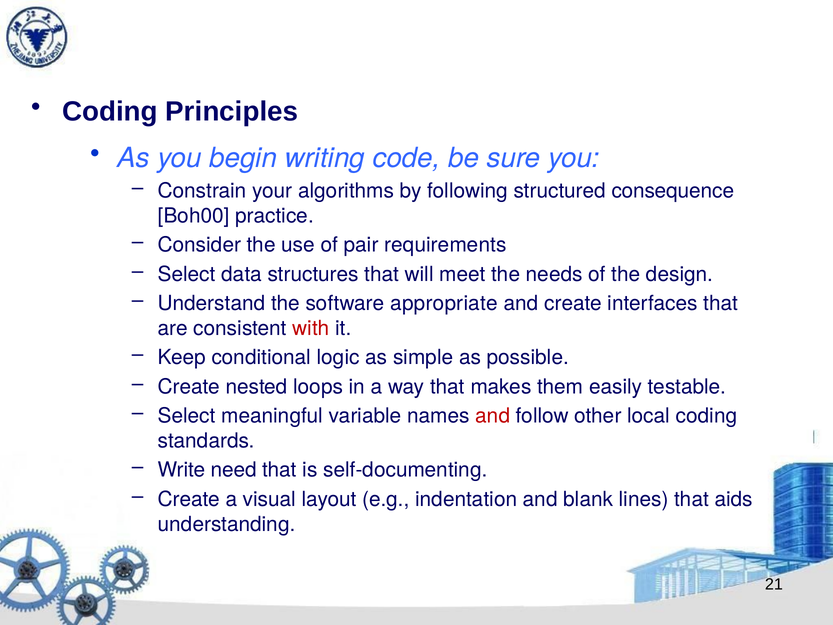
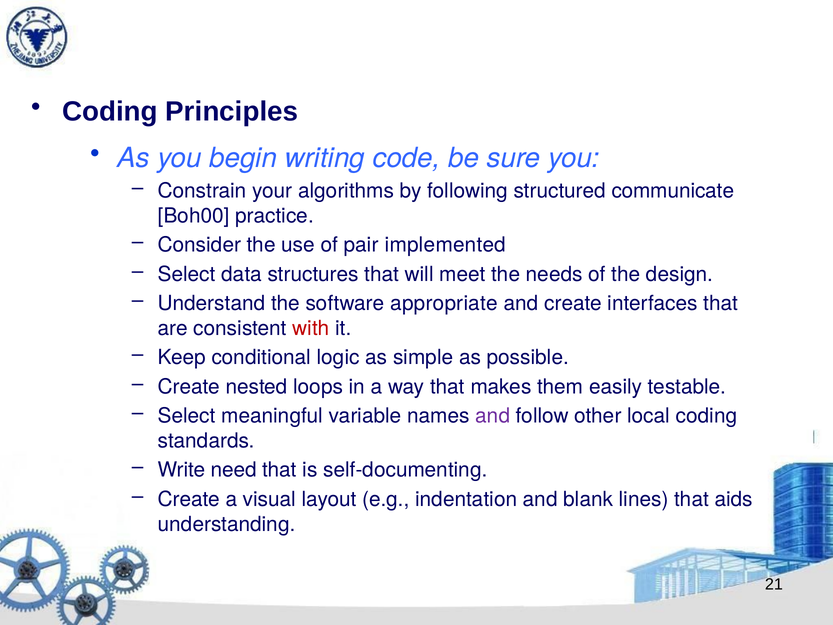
consequence: consequence -> communicate
requirements: requirements -> implemented
and at (493, 416) colour: red -> purple
